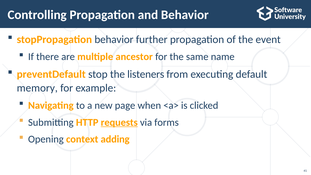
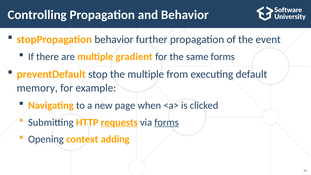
ancestor: ancestor -> gradient
same name: name -> forms
the listeners: listeners -> multiple
forms at (167, 122) underline: none -> present
